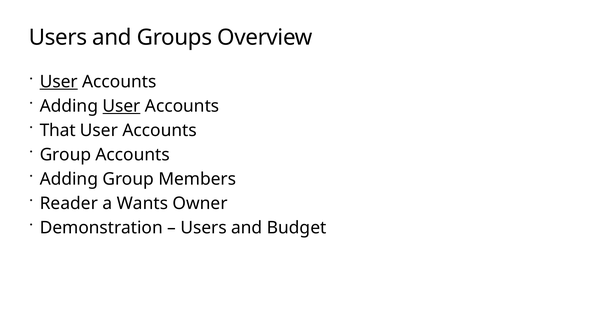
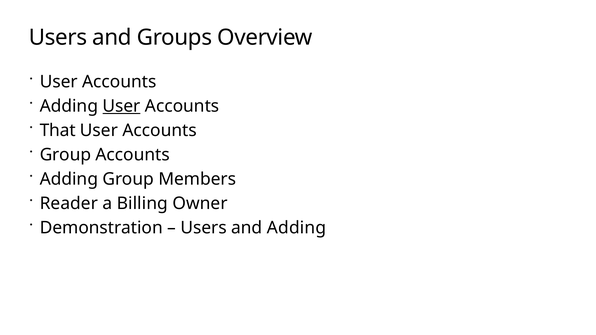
User at (59, 82) underline: present -> none
Wants: Wants -> Billing
and Budget: Budget -> Adding
